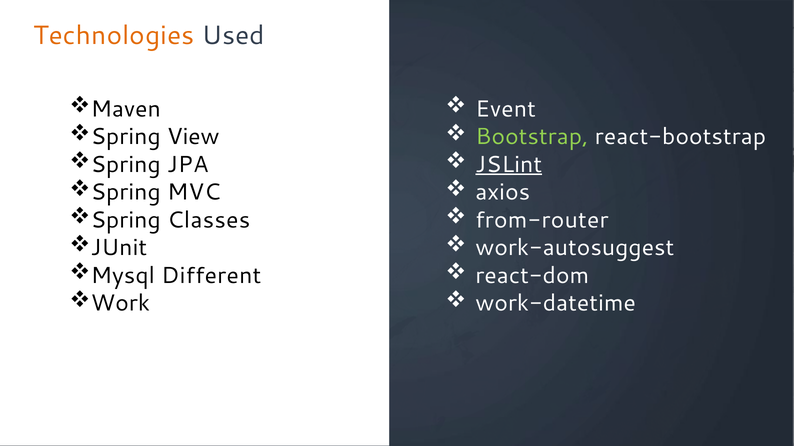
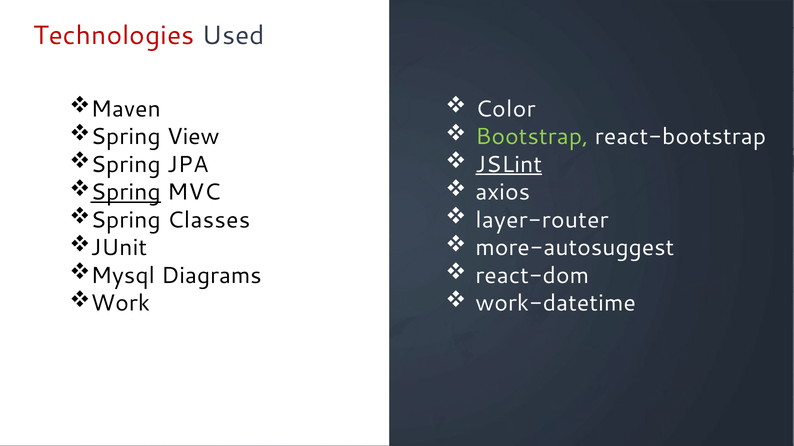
Technologies colour: orange -> red
Event: Event -> Color
Spring at (126, 192) underline: none -> present
from-router: from-router -> layer-router
work-autosuggest: work-autosuggest -> more-autosuggest
Different: Different -> Diagrams
